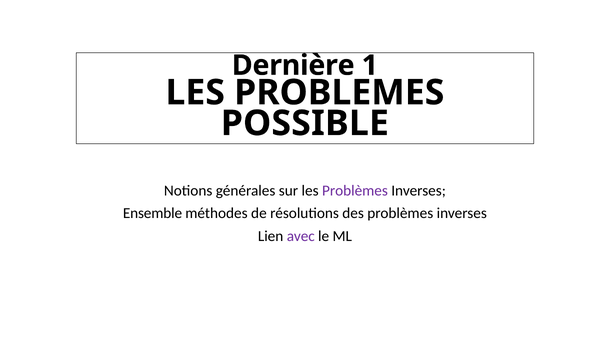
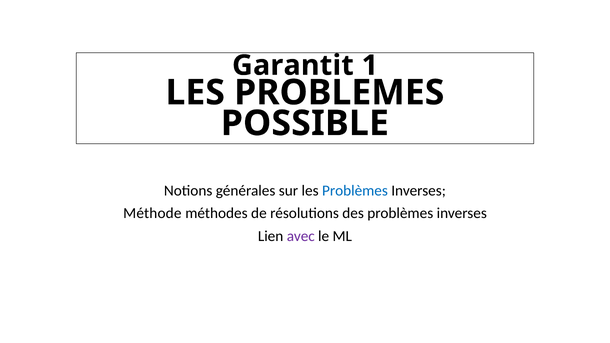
Dernière: Dernière -> Garantit
Problèmes at (355, 191) colour: purple -> blue
Ensemble: Ensemble -> Méthode
